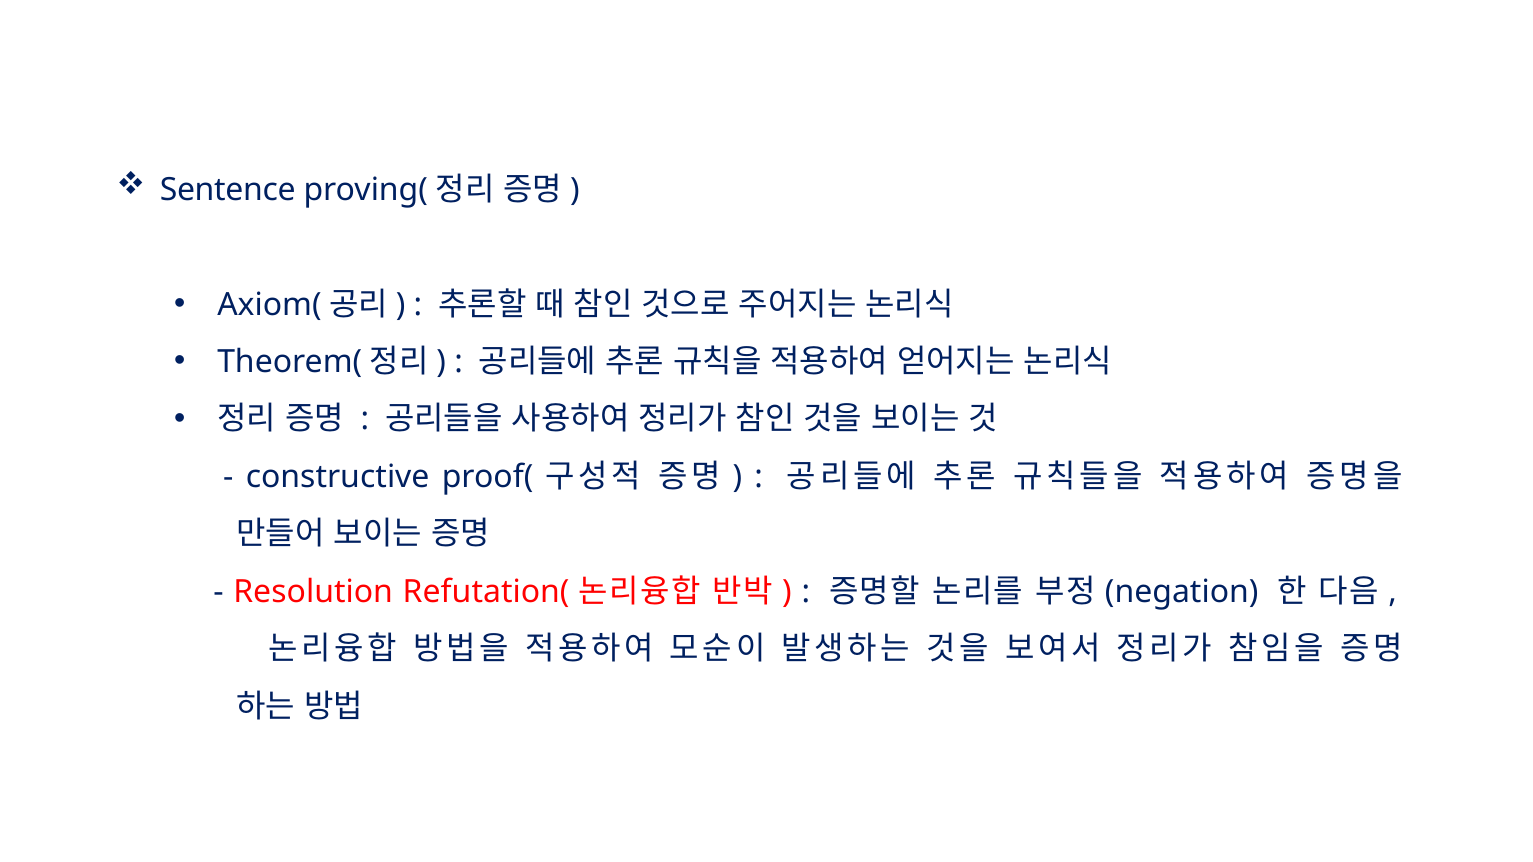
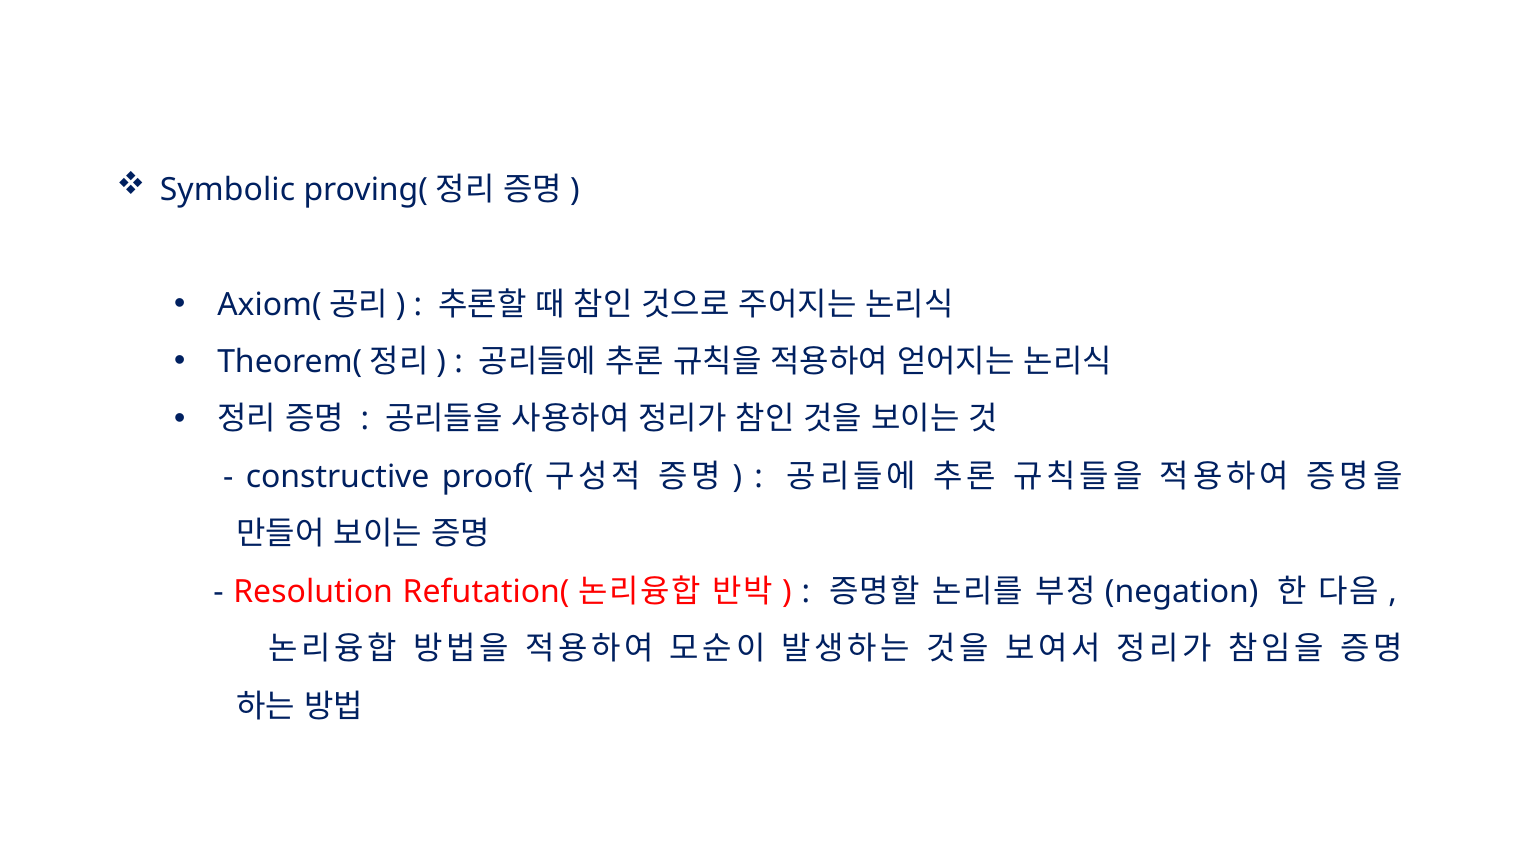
Sentence: Sentence -> Symbolic
